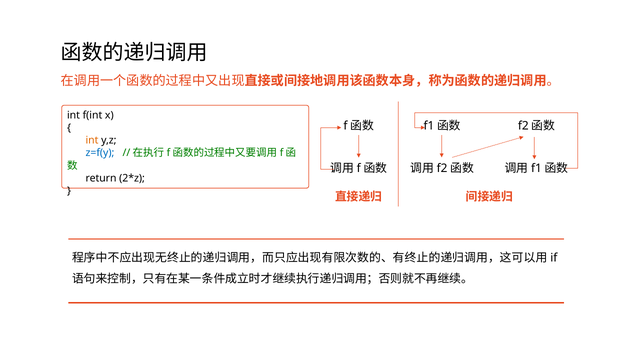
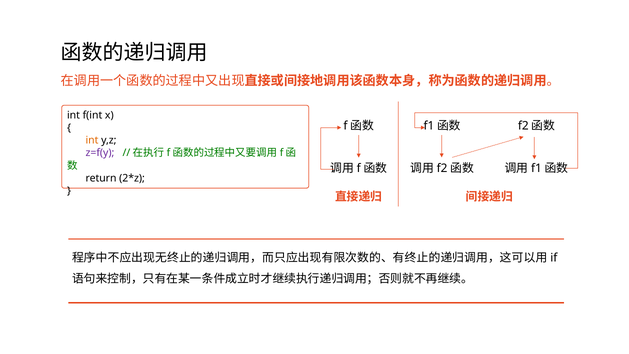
z=f(y colour: blue -> purple
